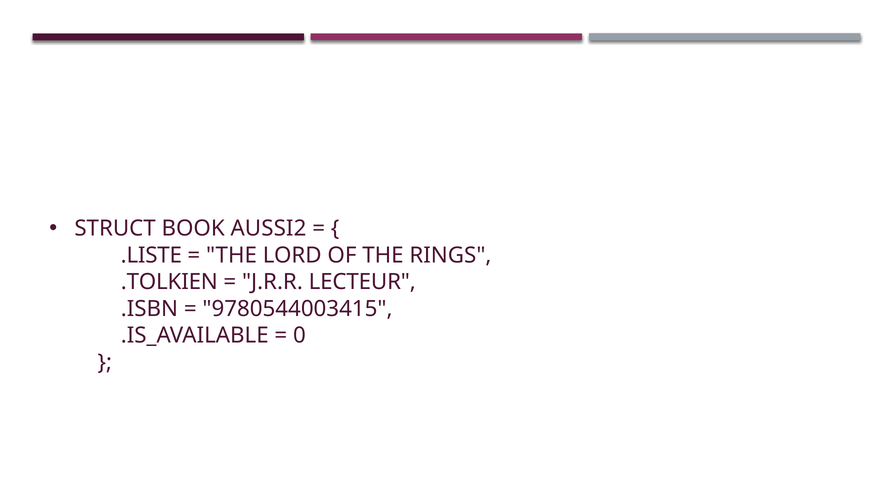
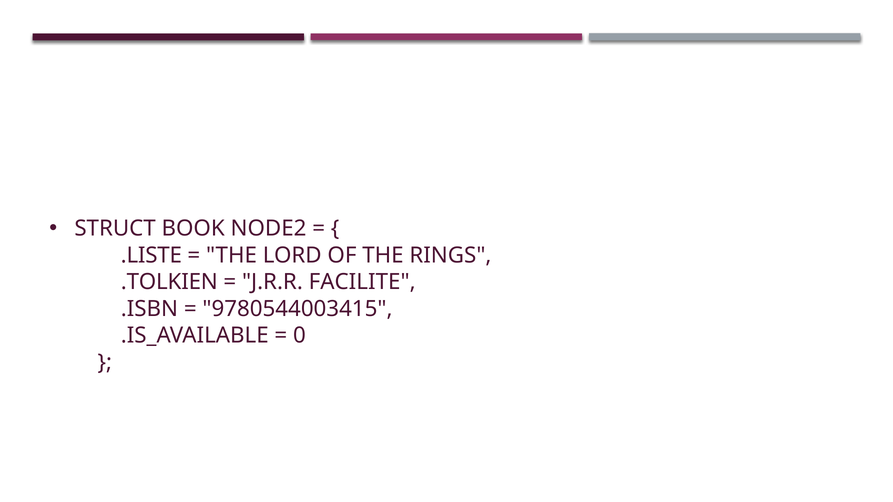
AUSSI2: AUSSI2 -> NODE2
LECTEUR: LECTEUR -> FACILITE
